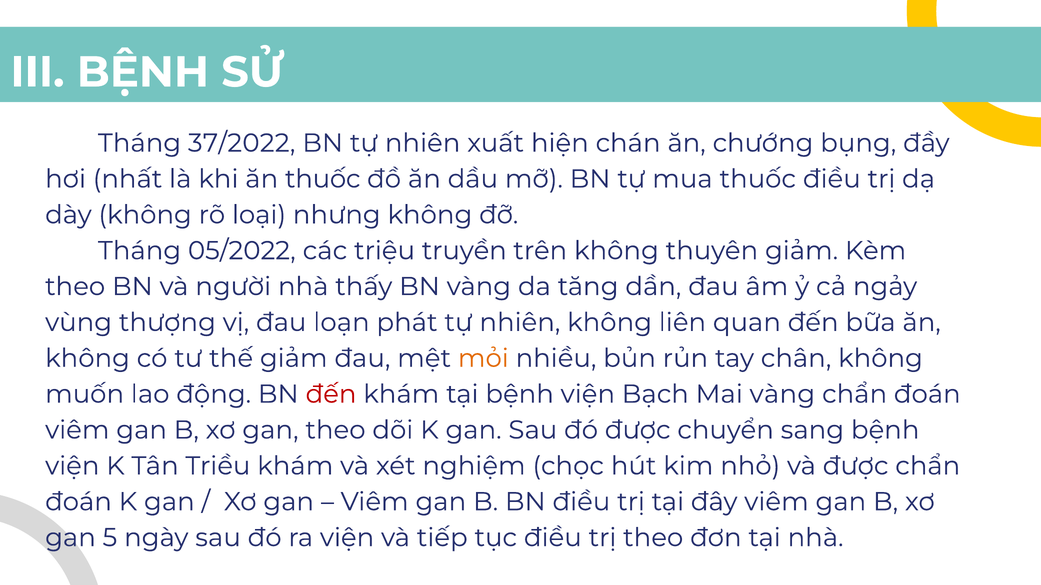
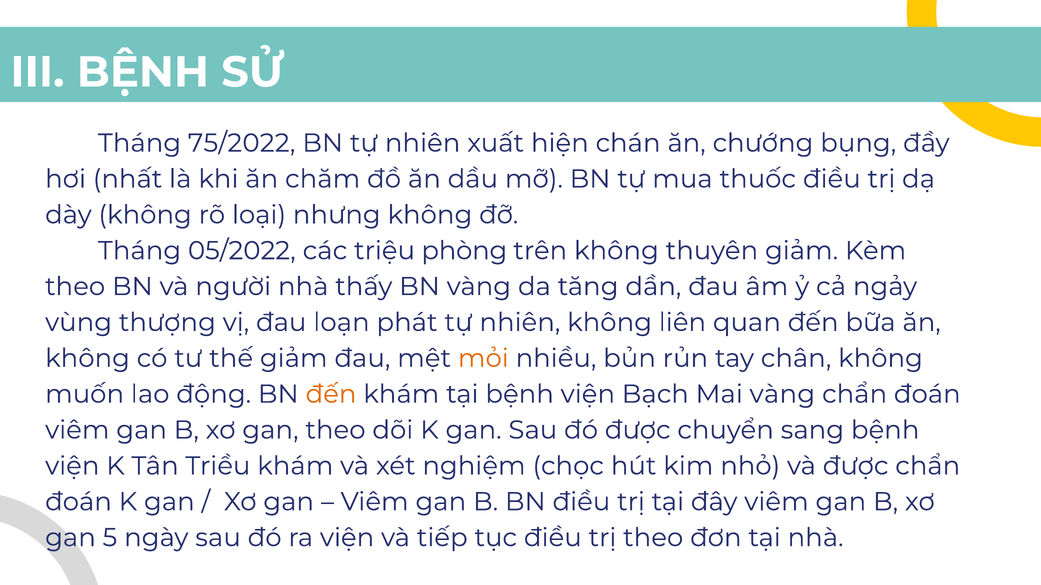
37/2022: 37/2022 -> 75/2022
ăn thuốc: thuốc -> chăm
truyền: truyền -> phòng
đến at (331, 395) colour: red -> orange
